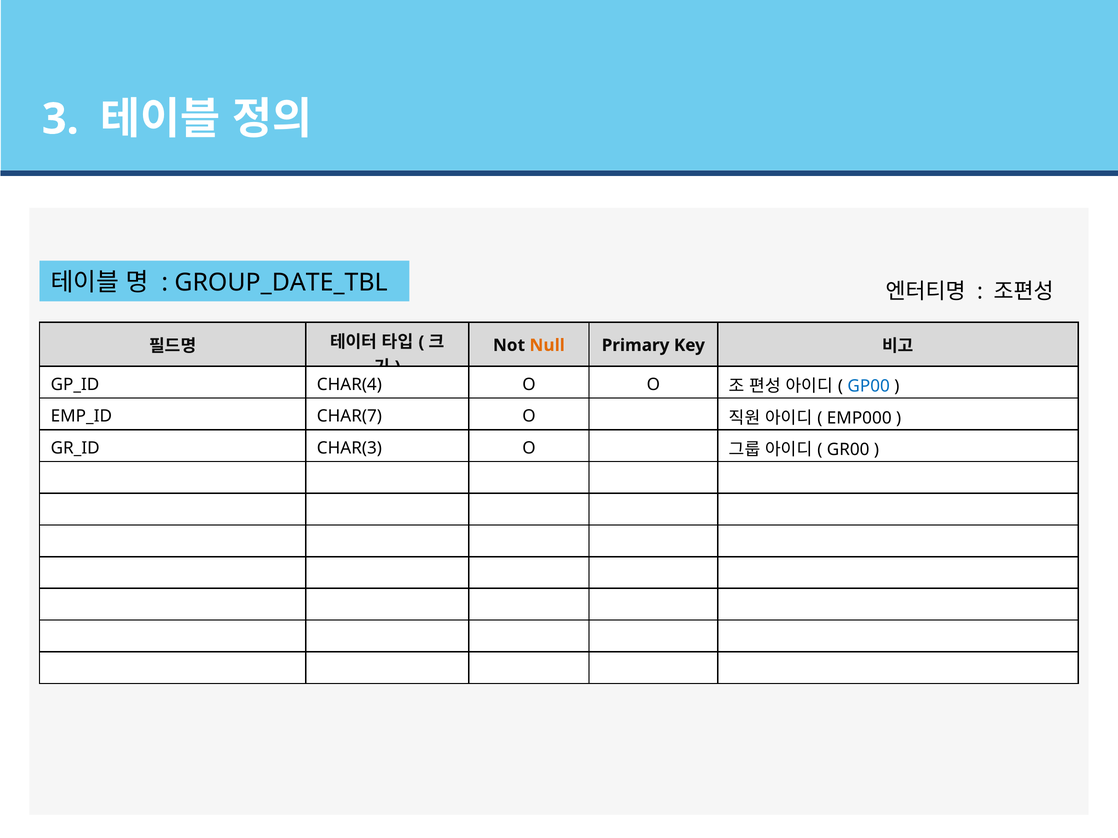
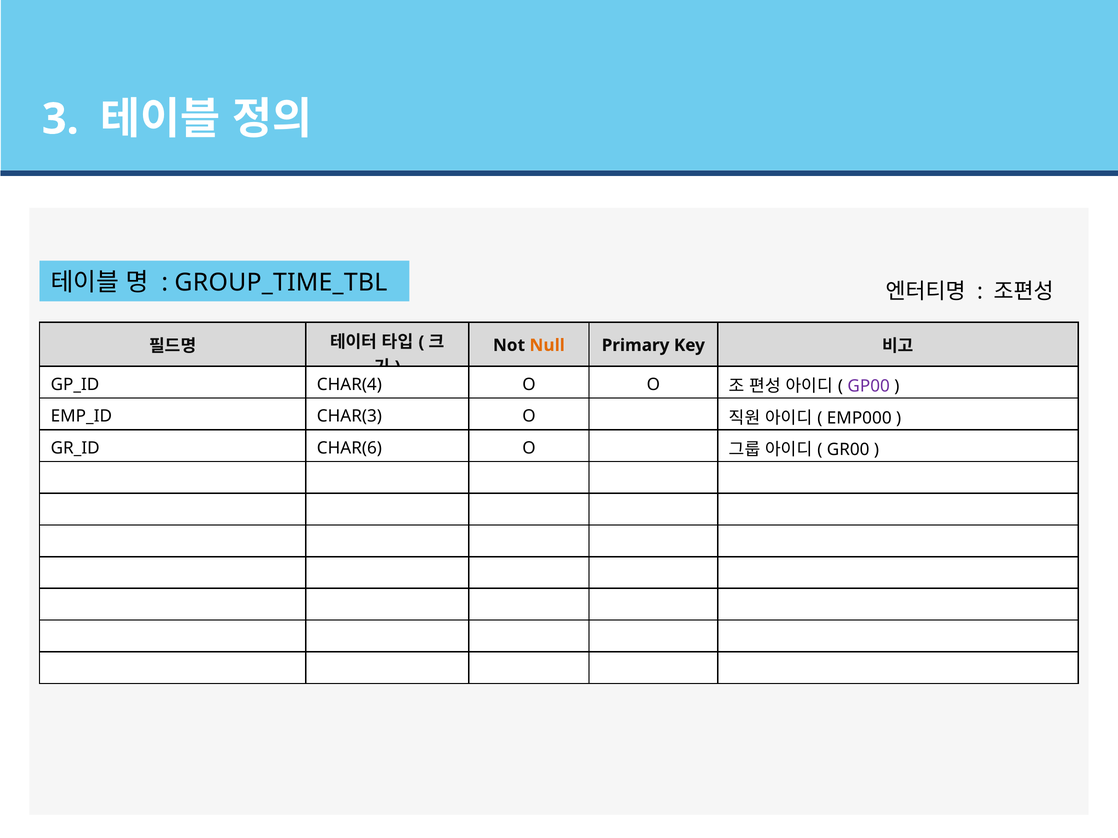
GROUP_DATE_TBL: GROUP_DATE_TBL -> GROUP_TIME_TBL
GP00 colour: blue -> purple
CHAR(7: CHAR(7 -> CHAR(3
CHAR(3: CHAR(3 -> CHAR(6
